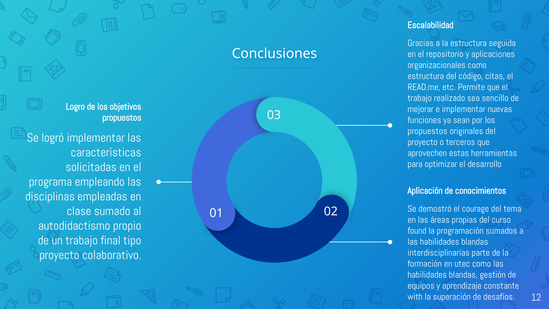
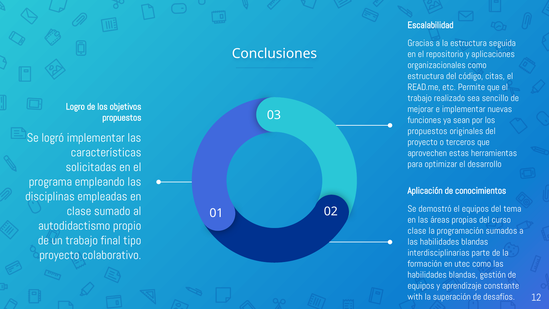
el courage: courage -> equipos
found at (417, 231): found -> clase
